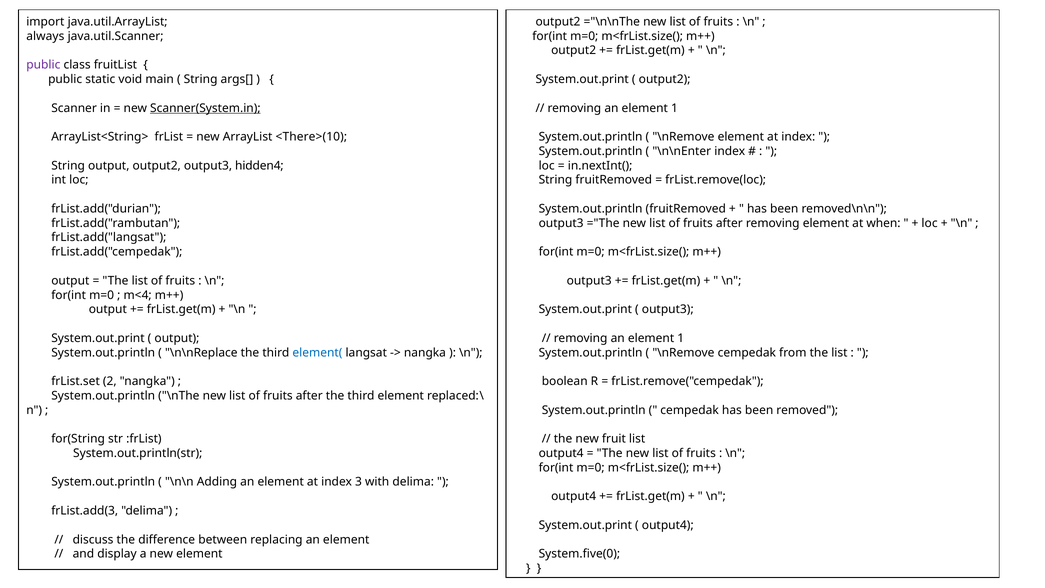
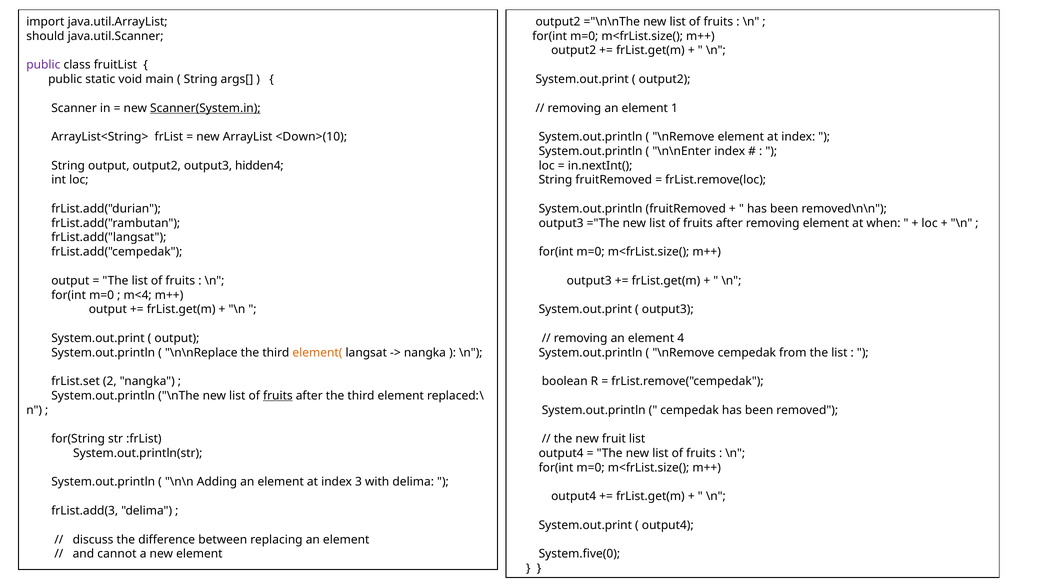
always: always -> should
<There>(10: <There>(10 -> <Down>(10
1 at (681, 338): 1 -> 4
element( colour: blue -> orange
fruits at (278, 396) underline: none -> present
display: display -> cannot
